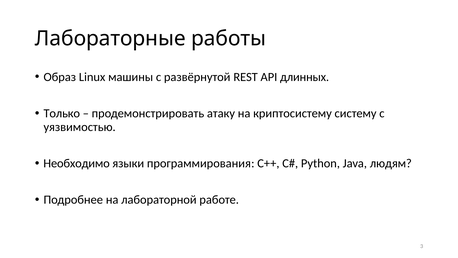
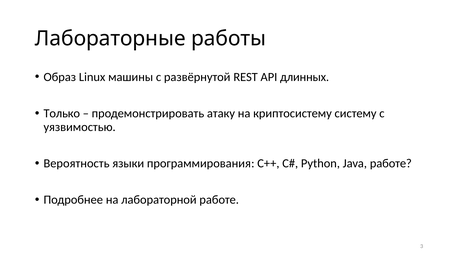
Необходимо: Необходимо -> Вероятность
Java людям: людям -> работе
